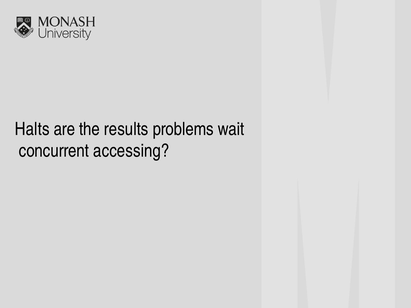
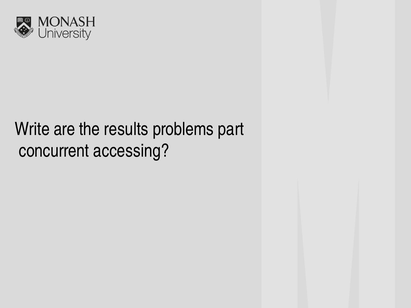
Halts: Halts -> Write
wait: wait -> part
